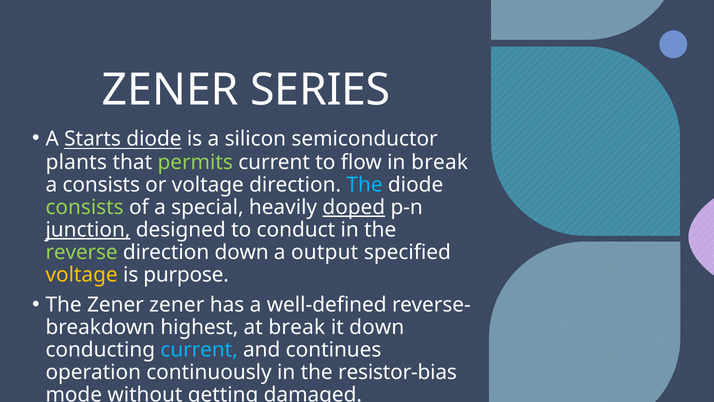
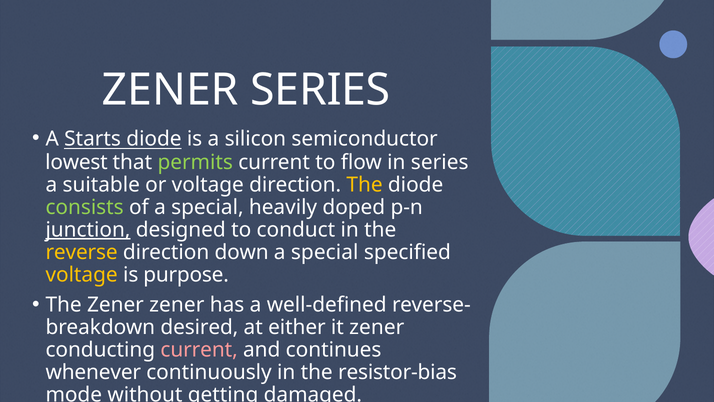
plants: plants -> lowest
in break: break -> series
a consists: consists -> suitable
The at (365, 185) colour: light blue -> yellow
doped underline: present -> none
reverse colour: light green -> yellow
output at (325, 252): output -> special
highest: highest -> desired
at break: break -> either
it down: down -> zener
current at (199, 349) colour: light blue -> pink
operation: operation -> whenever
